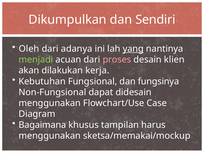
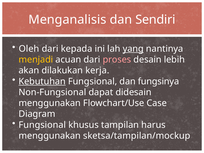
Dikumpulkan: Dikumpulkan -> Menganalisis
adanya: adanya -> kepada
menjadi colour: light green -> yellow
klien: klien -> lebih
Kebutuhan underline: none -> present
Bagaimana at (42, 125): Bagaimana -> Fungsional
sketsa/memakai/mockup: sketsa/memakai/mockup -> sketsa/tampilan/mockup
